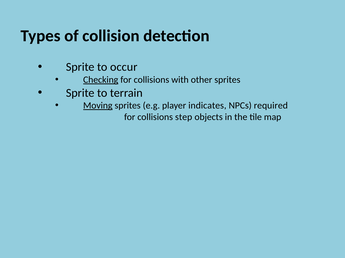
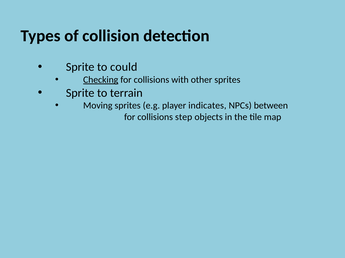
occur: occur -> could
Moving underline: present -> none
required: required -> between
